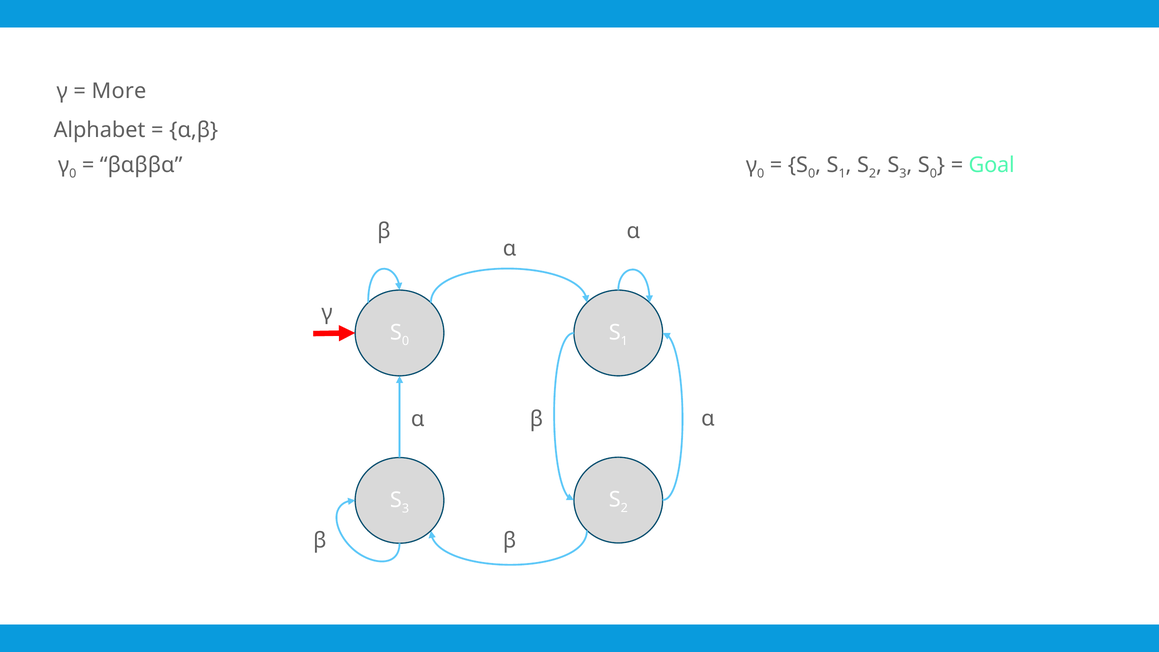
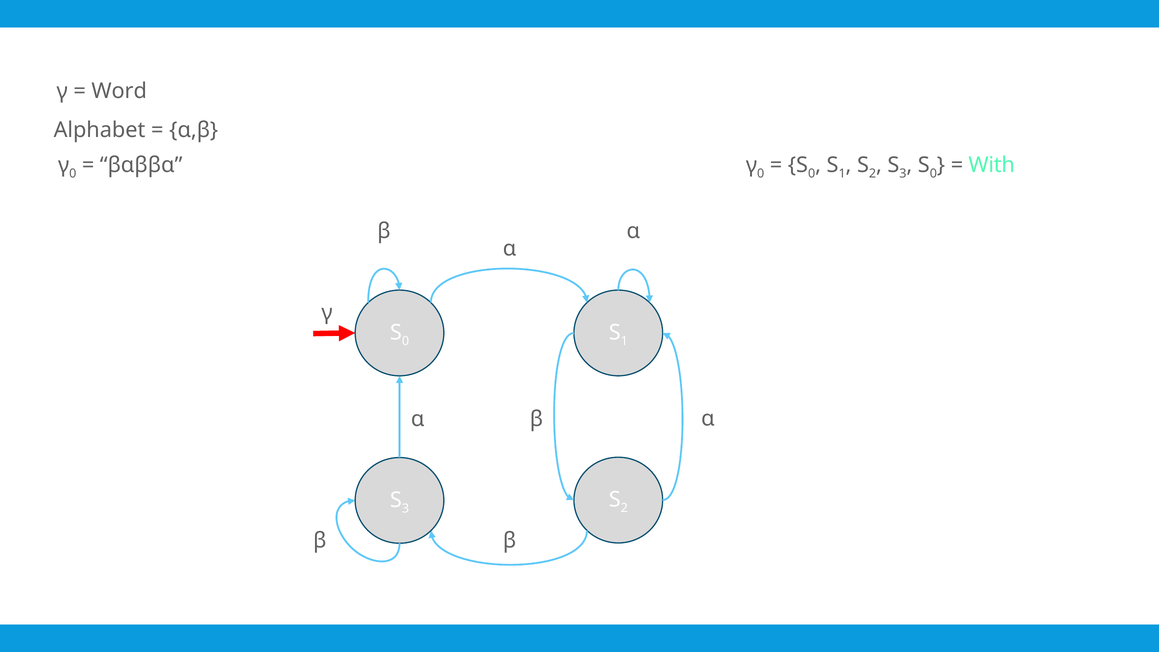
More: More -> Word
Goal: Goal -> With
